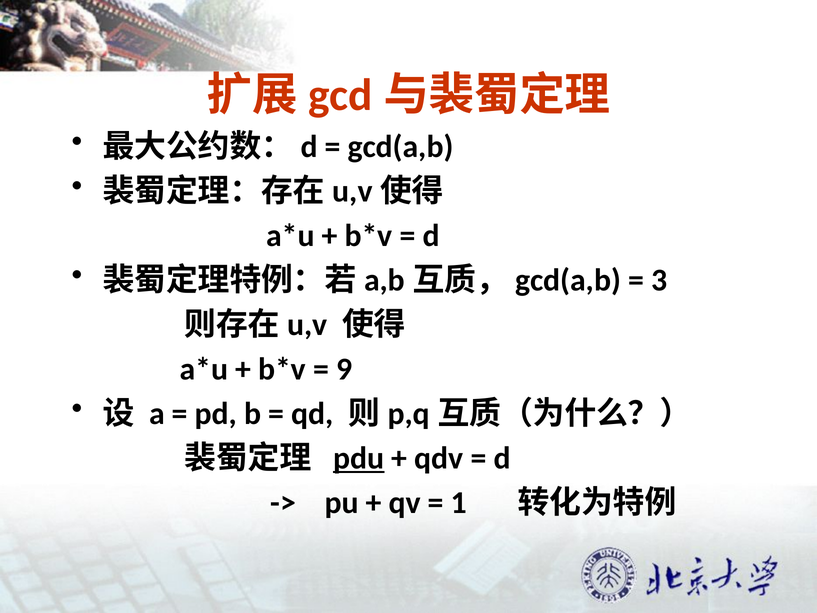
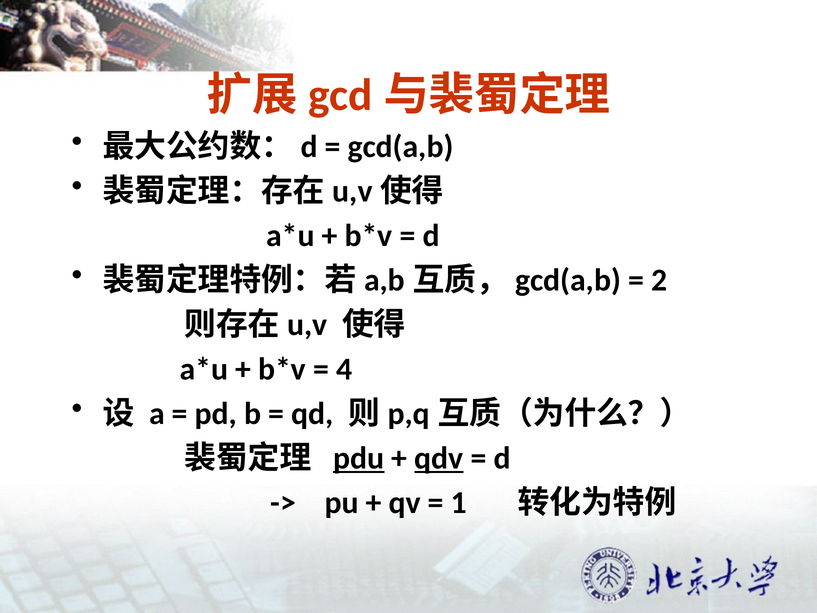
3: 3 -> 2
9: 9 -> 4
qdv underline: none -> present
